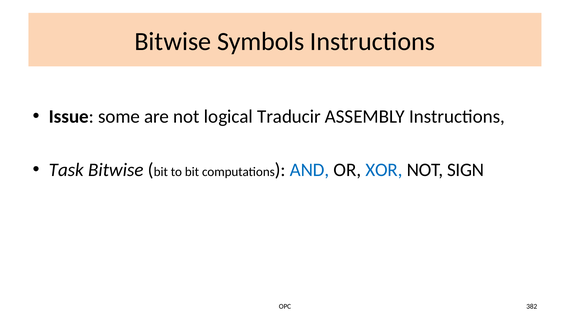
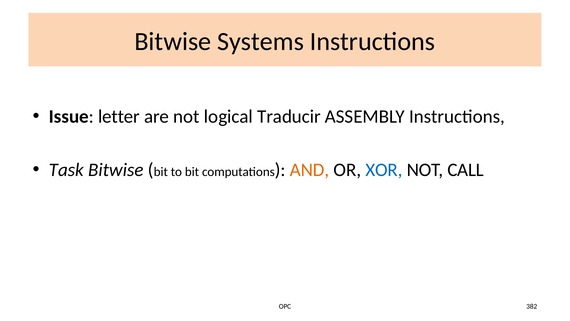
Symbols: Symbols -> Systems
some: some -> letter
AND colour: blue -> orange
SIGN: SIGN -> CALL
